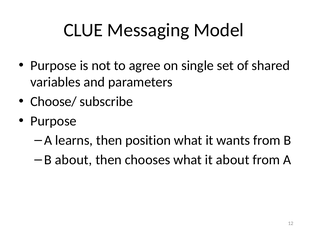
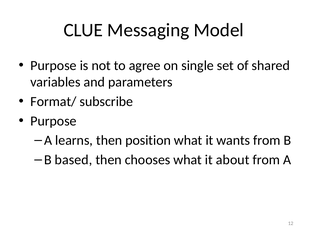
Choose/: Choose/ -> Format/
B about: about -> based
